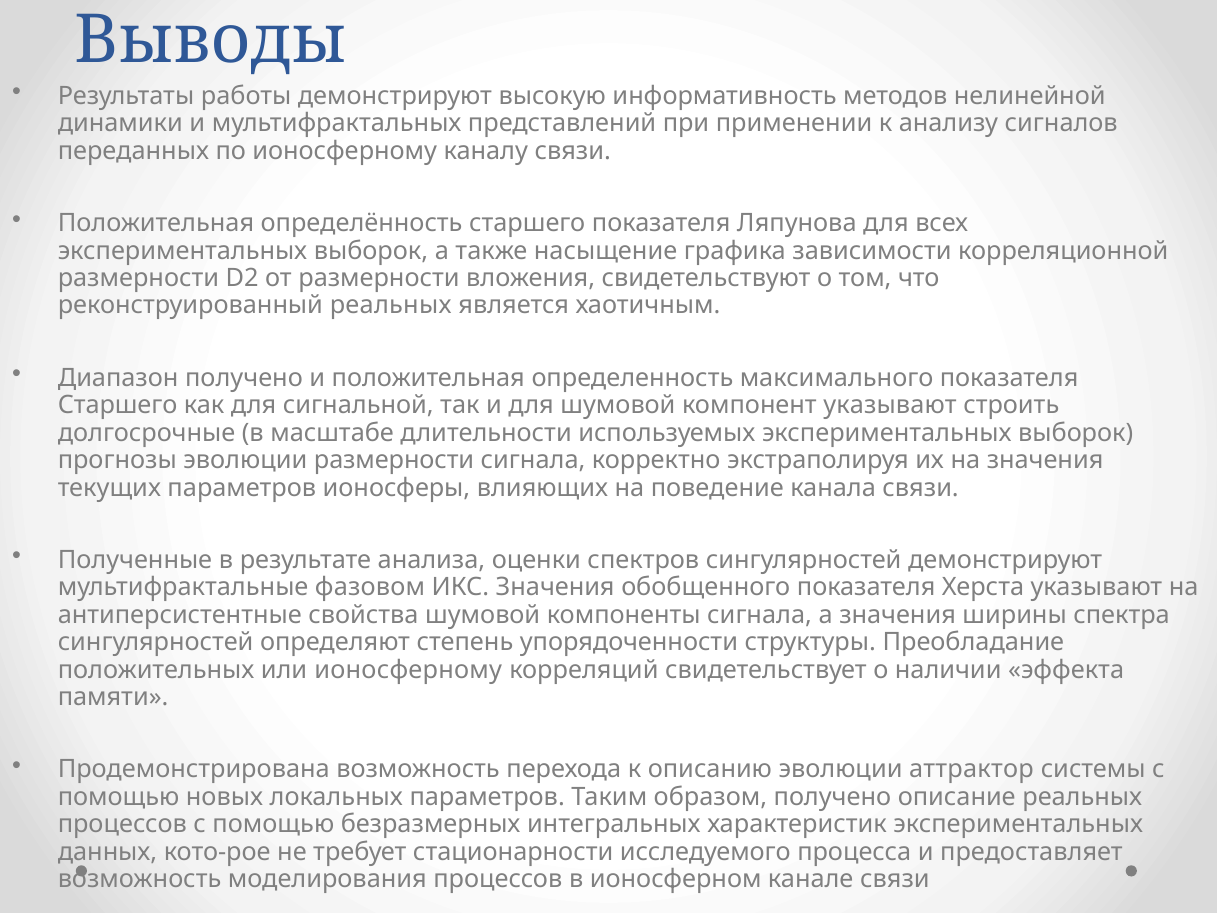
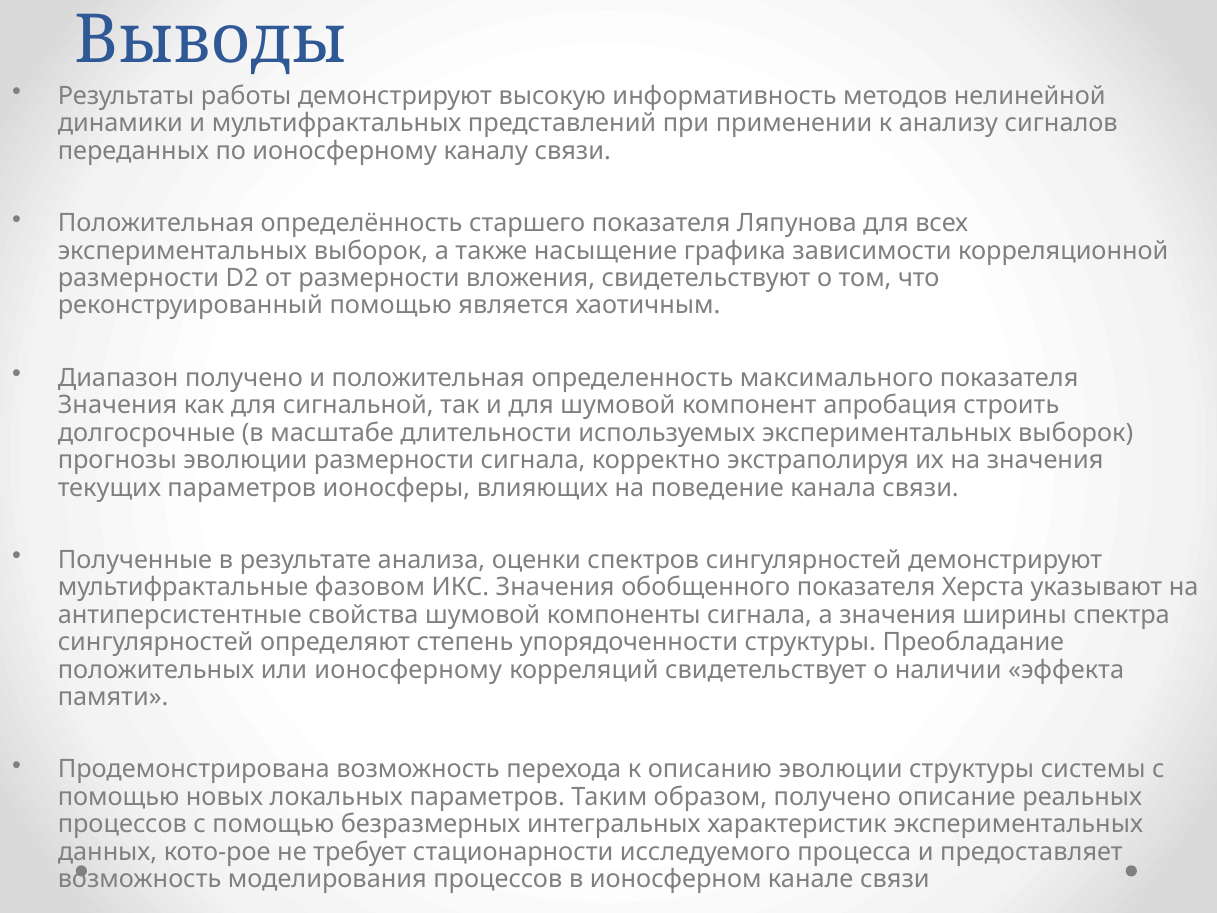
реконструированный реальных: реальных -> помощью
Старшего at (118, 405): Старшего -> Значения
компонент указывают: указывают -> апробация
эволюции аттрактор: аттрактор -> структуры
